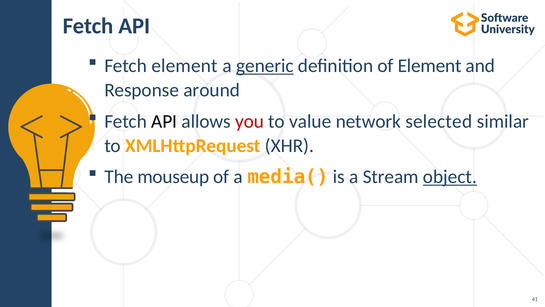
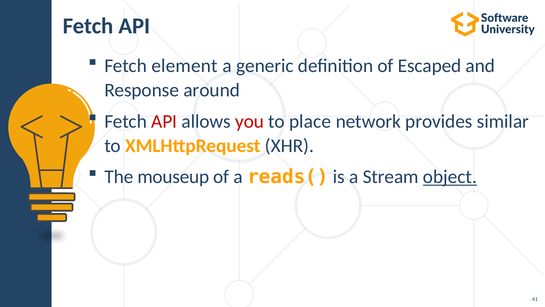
generic underline: present -> none
of Element: Element -> Escaped
API at (164, 121) colour: black -> red
value: value -> place
selected: selected -> provides
media(: media( -> reads(
